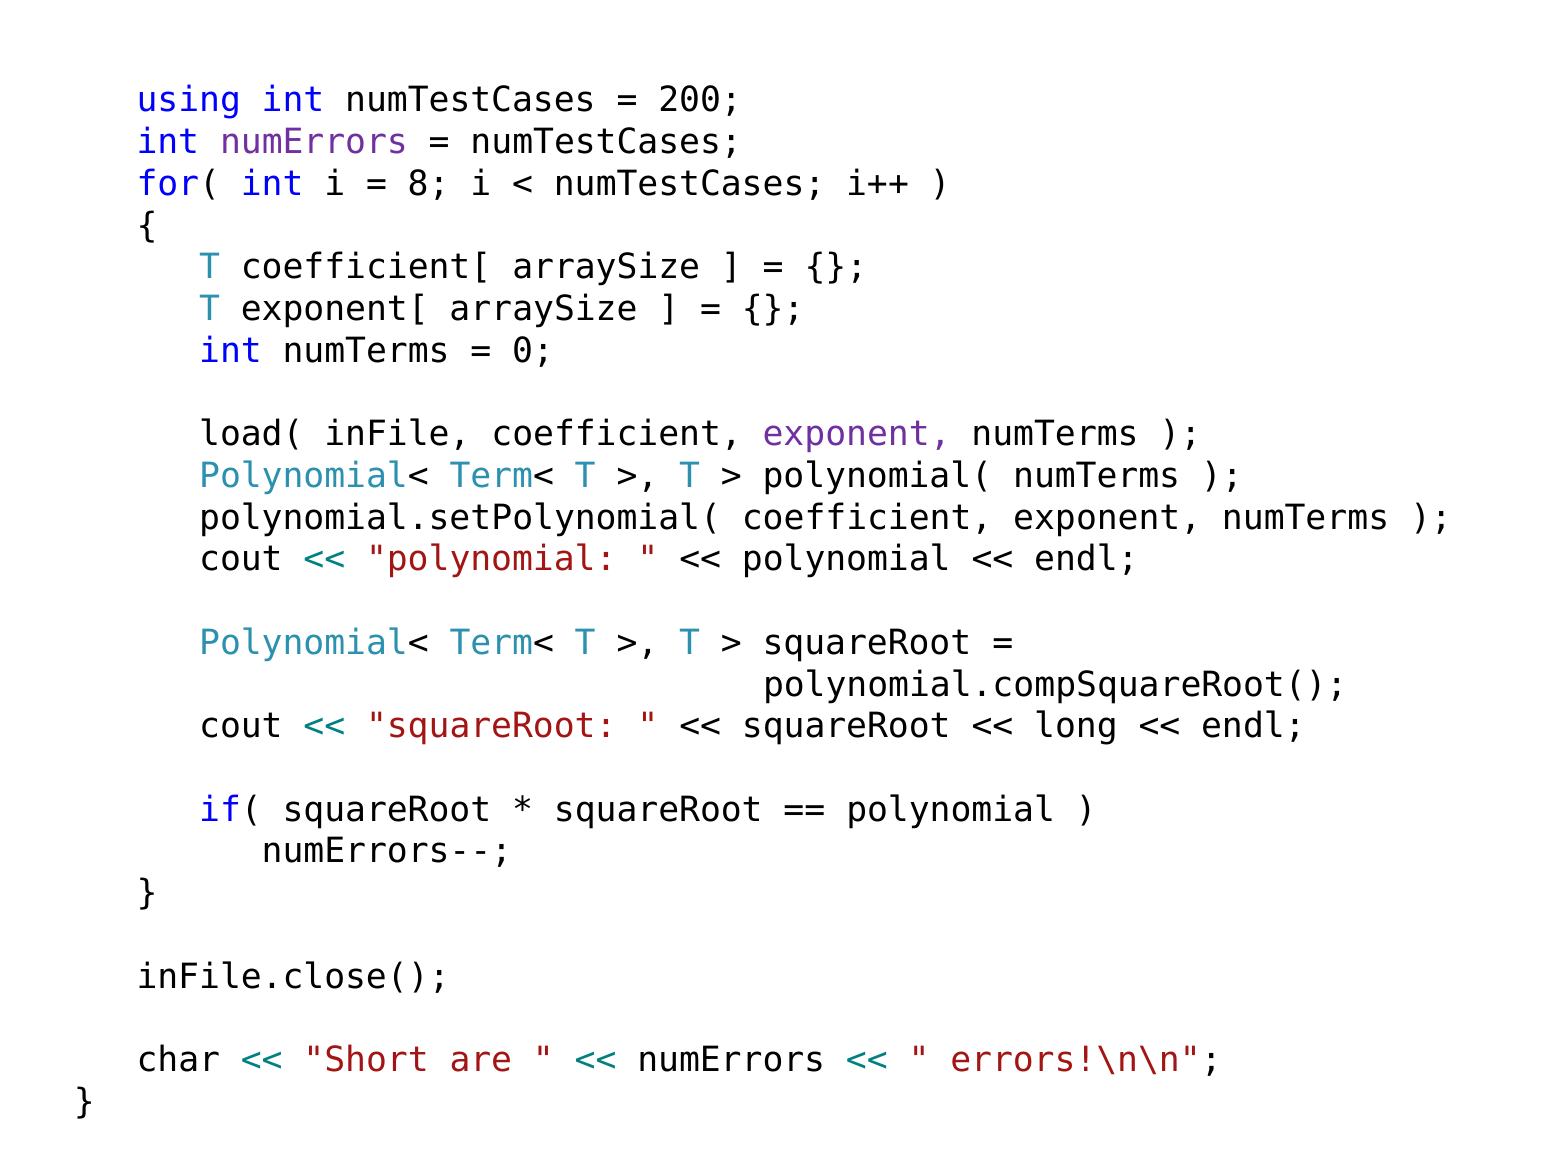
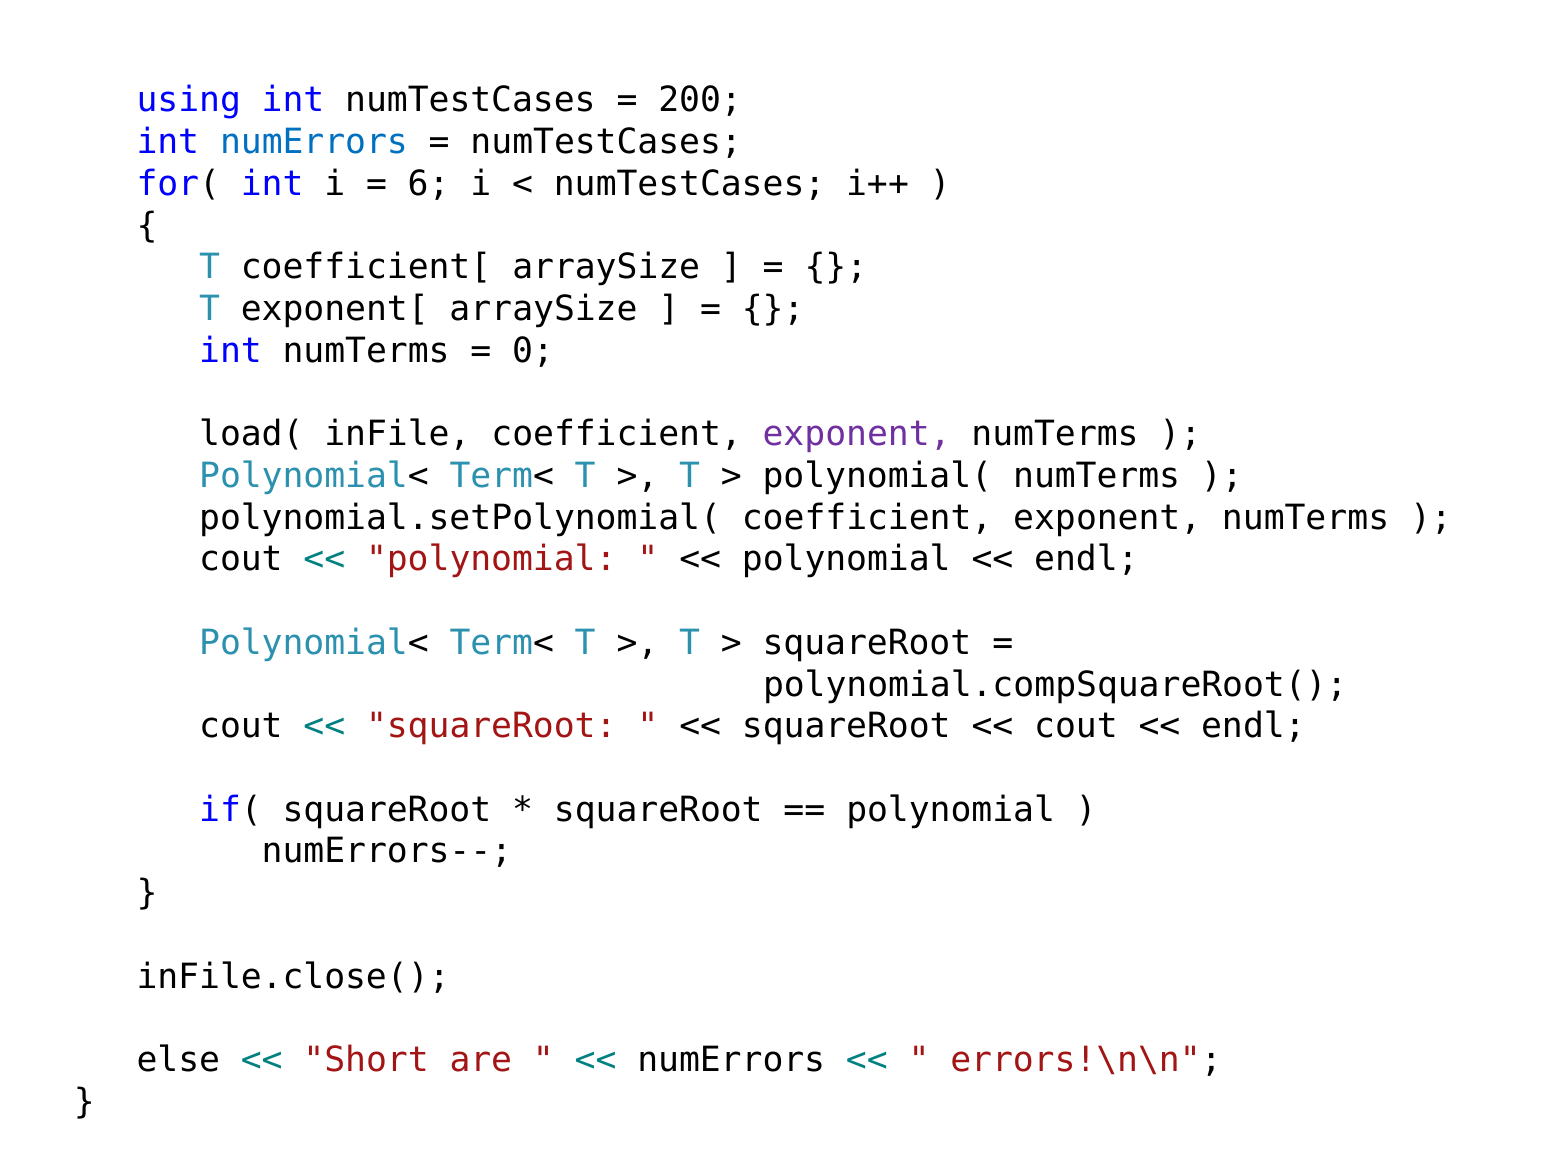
numErrors at (314, 142) colour: purple -> blue
8: 8 -> 6
long at (1076, 726): long -> cout
char: char -> else
